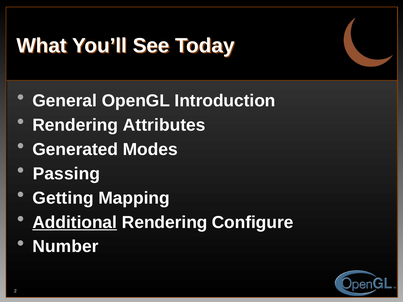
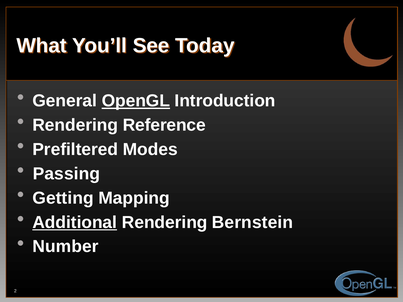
OpenGL underline: none -> present
Attributes: Attributes -> Reference
Generated: Generated -> Prefiltered
Configure: Configure -> Bernstein
